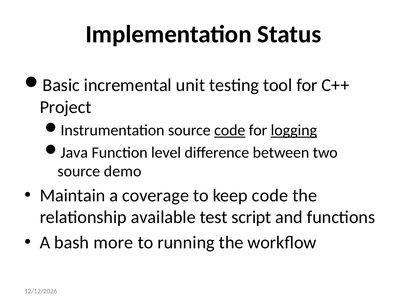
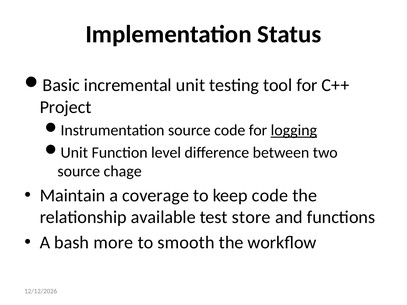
code at (230, 130) underline: present -> none
Java at (74, 153): Java -> Unit
demo: demo -> chage
script: script -> store
running: running -> smooth
